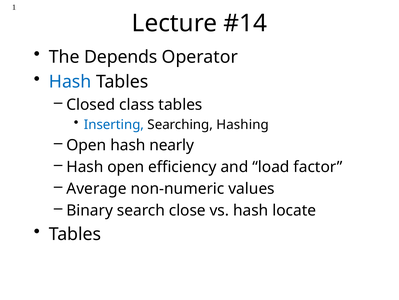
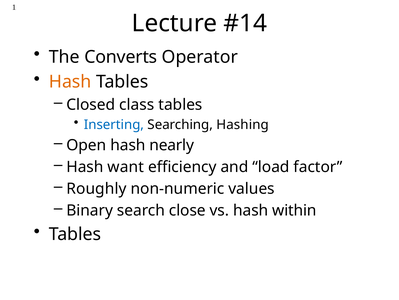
Depends: Depends -> Converts
Hash at (70, 82) colour: blue -> orange
Hash open: open -> want
Average: Average -> Roughly
locate: locate -> within
